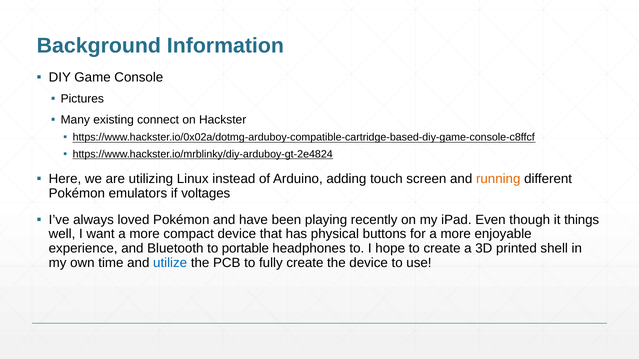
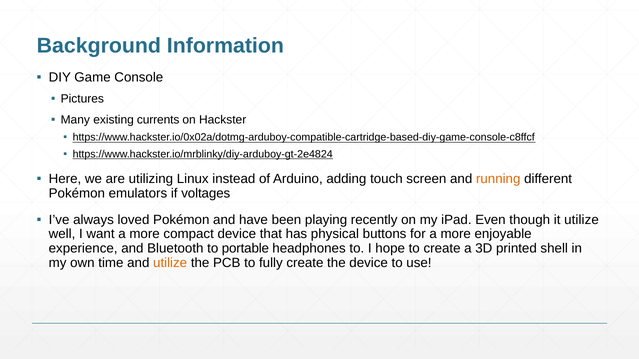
connect: connect -> currents
it things: things -> utilize
utilize at (170, 263) colour: blue -> orange
